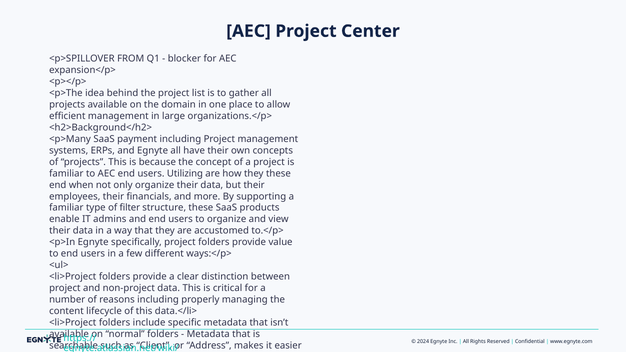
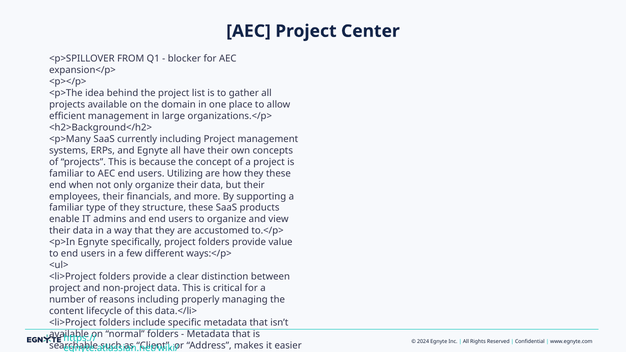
payment: payment -> currently
of filter: filter -> they
